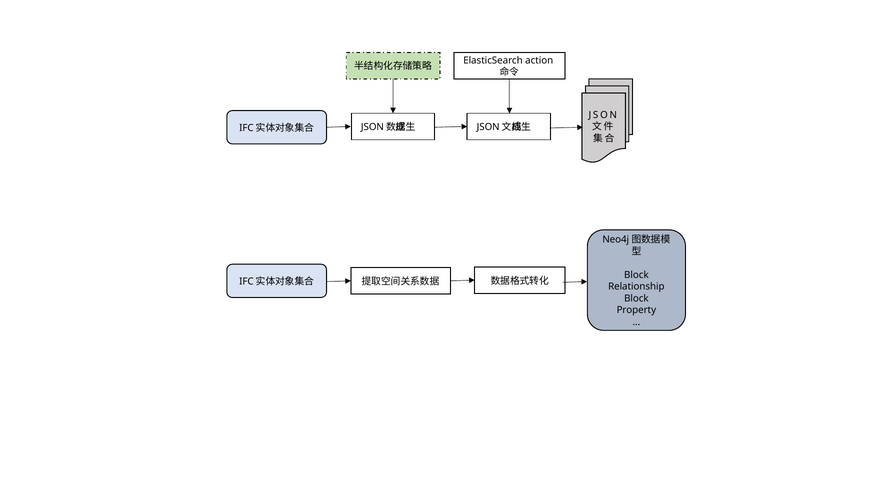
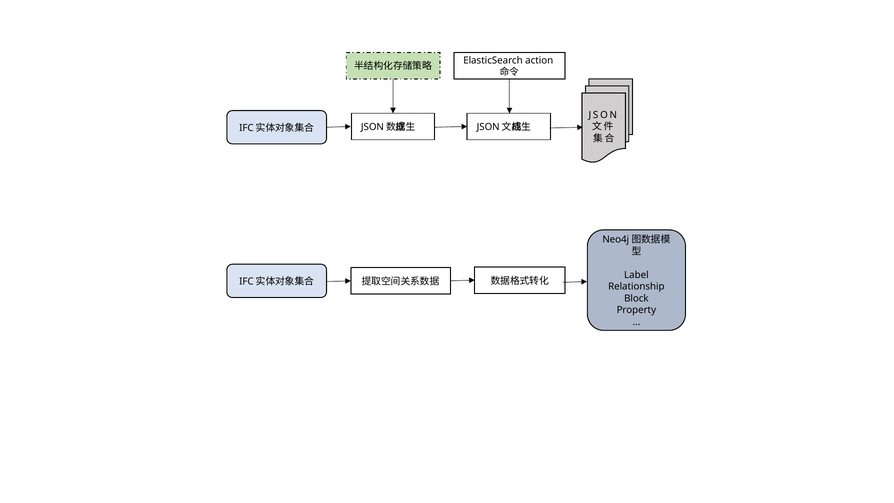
Block at (636, 275): Block -> Label
